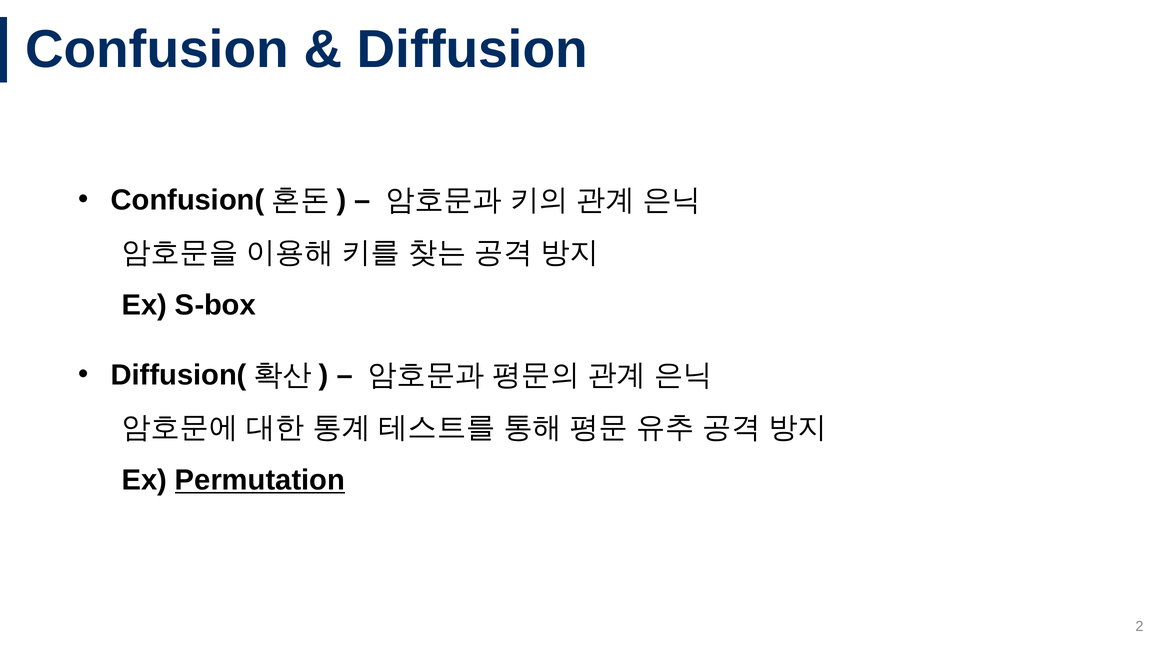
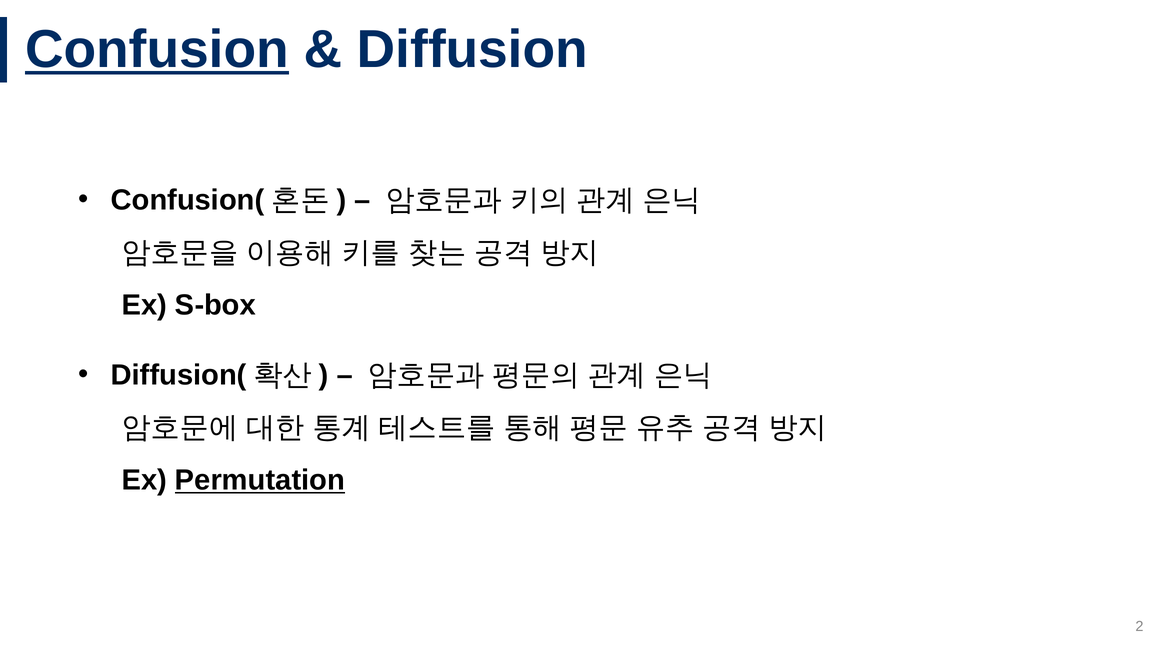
Confusion underline: none -> present
